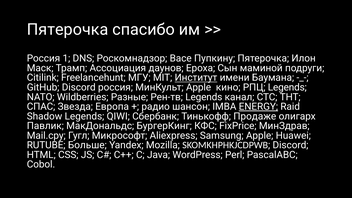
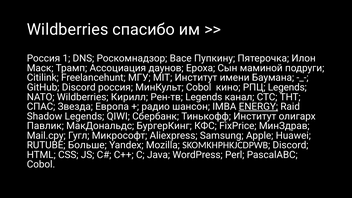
Пятерочка at (68, 30): Пятерочка -> Wildberries
Институт at (196, 78) underline: present -> none
МинКульт Apple: Apple -> Cobol
Разные: Разные -> Кирилл
Тинькофф Продаже: Продаже -> Институт
